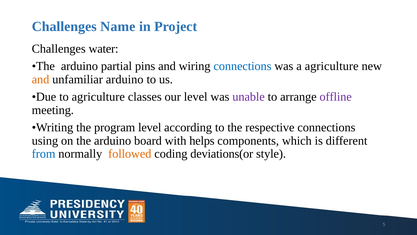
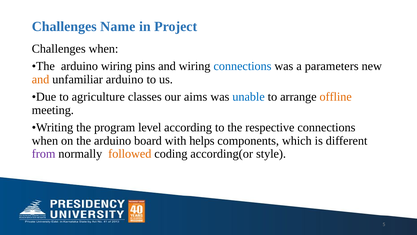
Challenges water: water -> when
arduino partial: partial -> wiring
a agriculture: agriculture -> parameters
our level: level -> aims
unable colour: purple -> blue
offline colour: purple -> orange
using at (45, 140): using -> when
from colour: blue -> purple
deviations(or: deviations(or -> according(or
